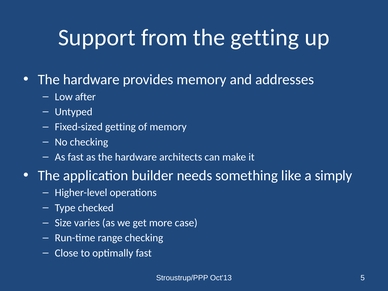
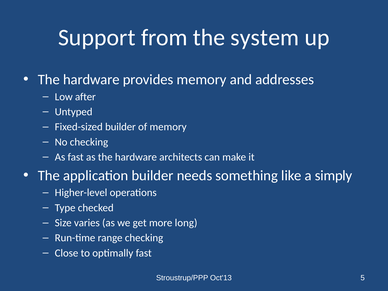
the getting: getting -> system
Fixed-sized getting: getting -> builder
case: case -> long
